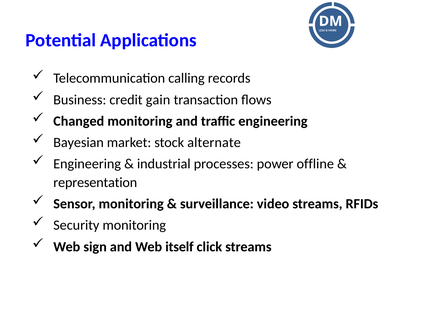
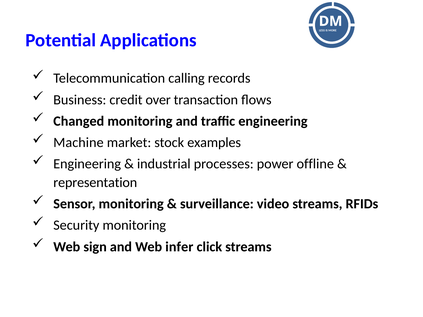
gain: gain -> over
Bayesian: Bayesian -> Machine
alternate: alternate -> examples
itself: itself -> infer
